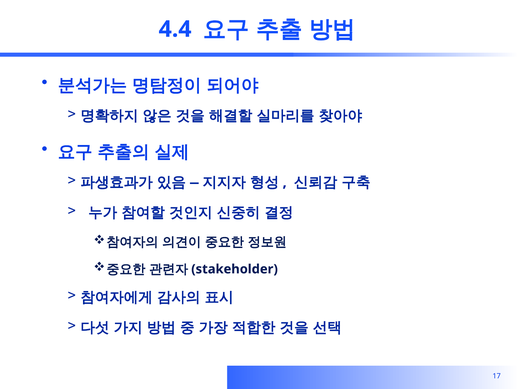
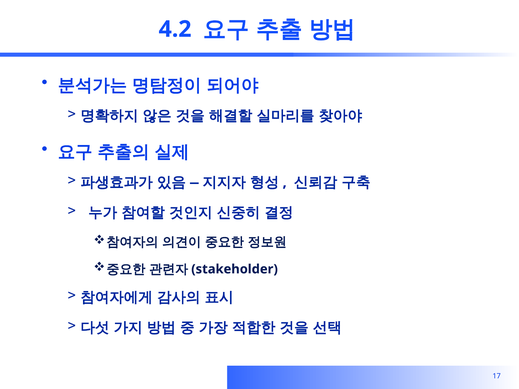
4.4: 4.4 -> 4.2
